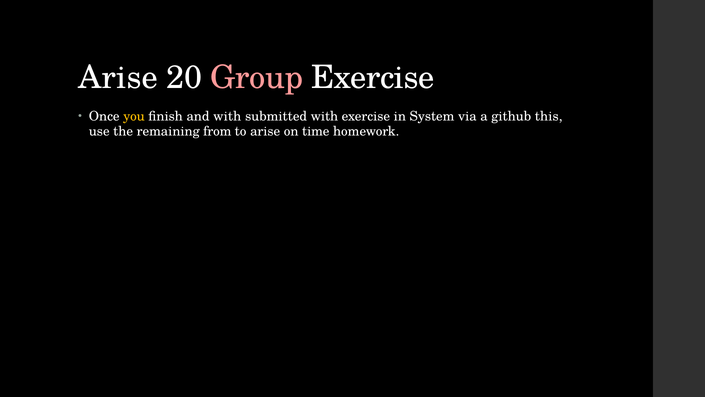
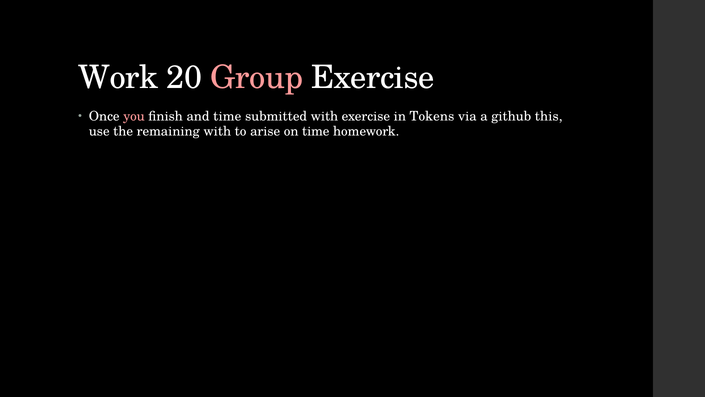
Arise at (118, 77): Arise -> Work
you colour: yellow -> pink
and with: with -> time
System: System -> Tokens
remaining from: from -> with
